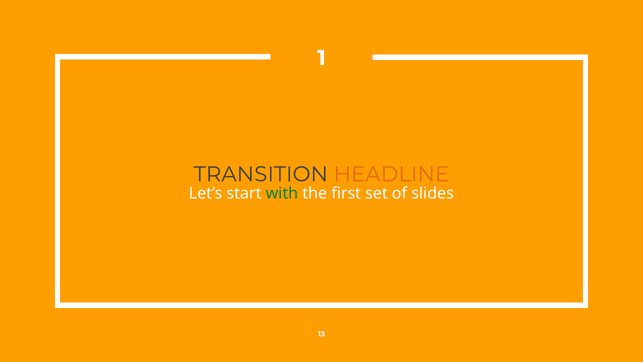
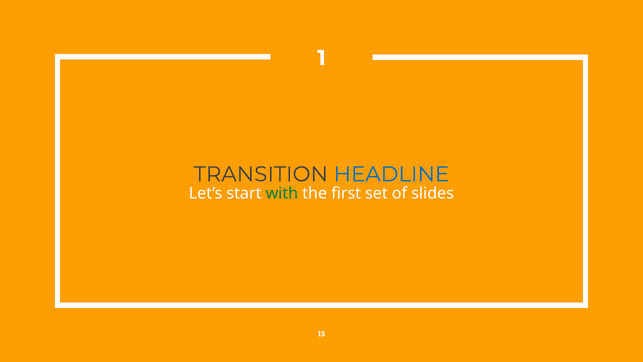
HEADLINE colour: orange -> blue
